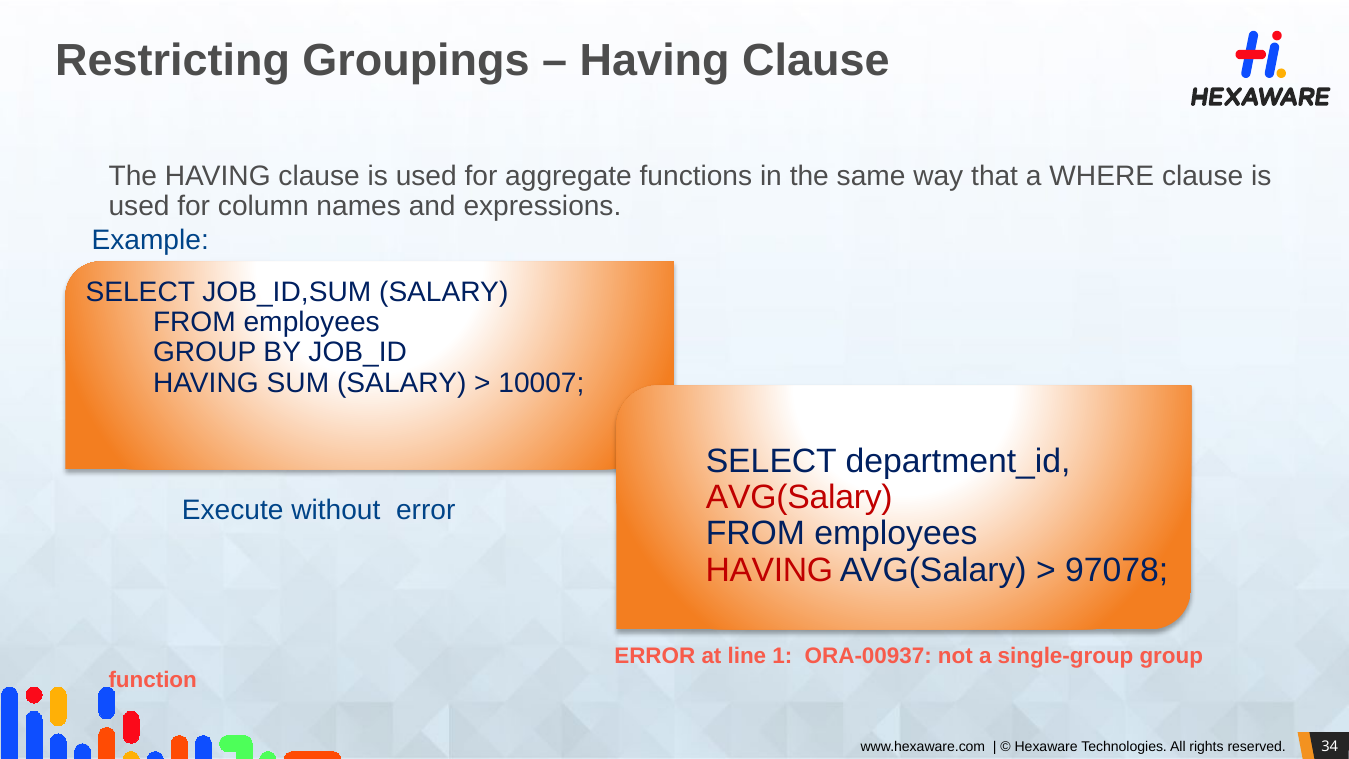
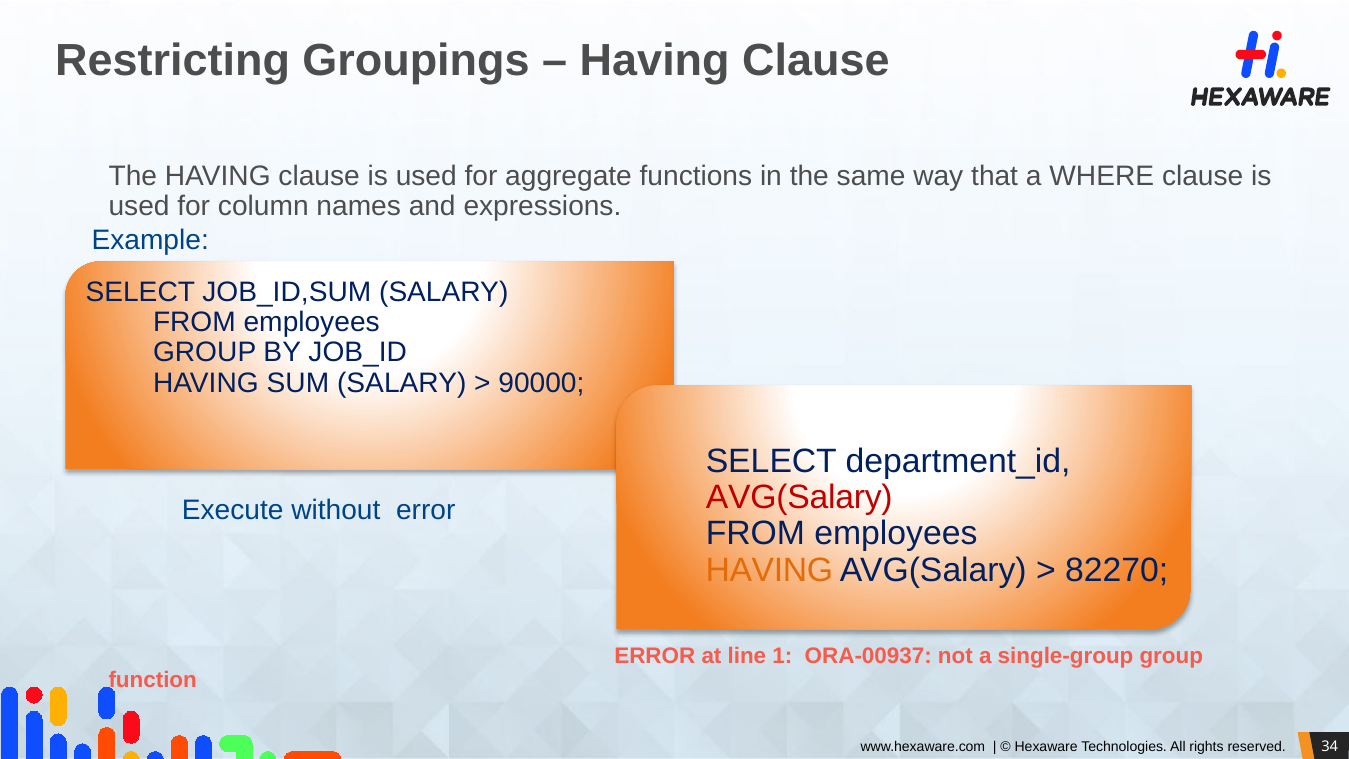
10007: 10007 -> 90000
HAVING at (769, 570) colour: red -> orange
97078: 97078 -> 82270
